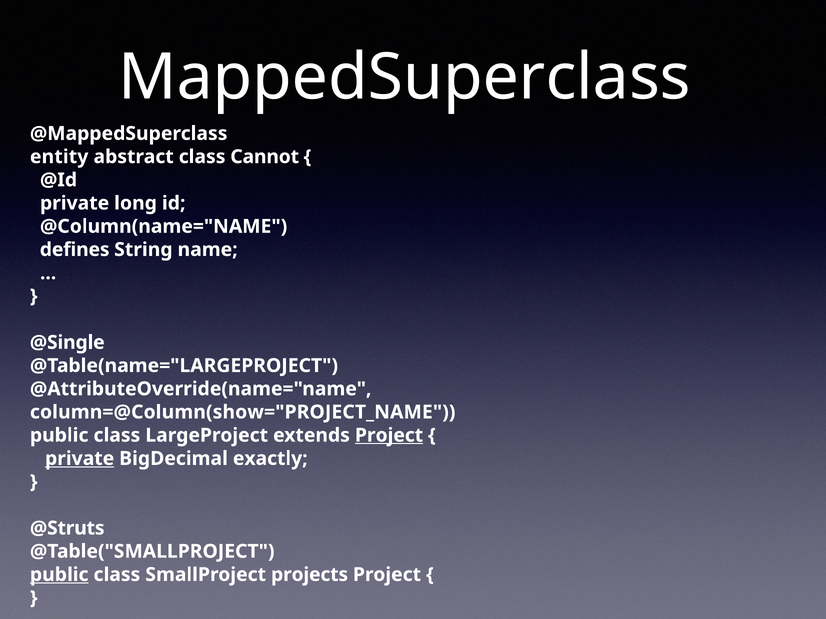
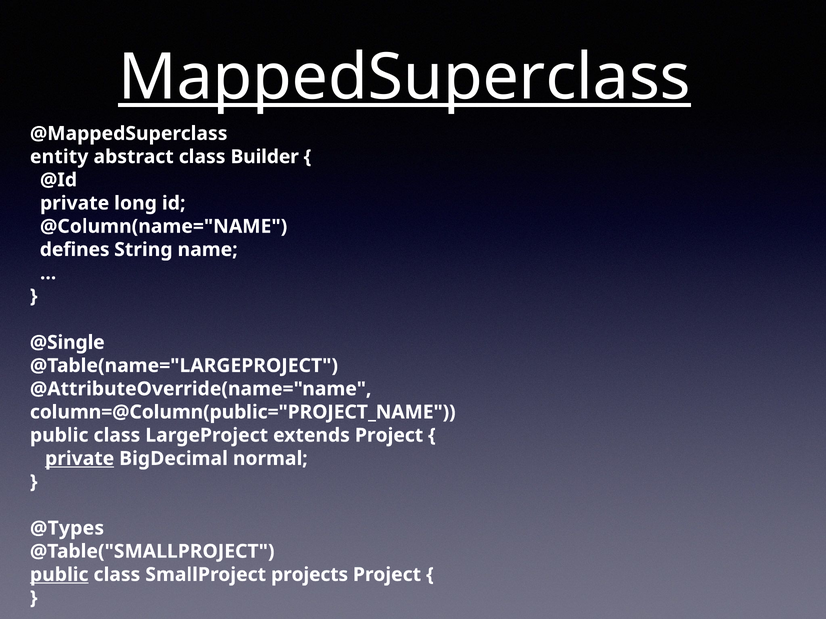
MappedSuperclass underline: none -> present
Cannot: Cannot -> Builder
column=@Column(show="PROJECT_NAME: column=@Column(show="PROJECT_NAME -> column=@Column(public="PROJECT_NAME
Project at (389, 436) underline: present -> none
exactly: exactly -> normal
@Struts: @Struts -> @Types
